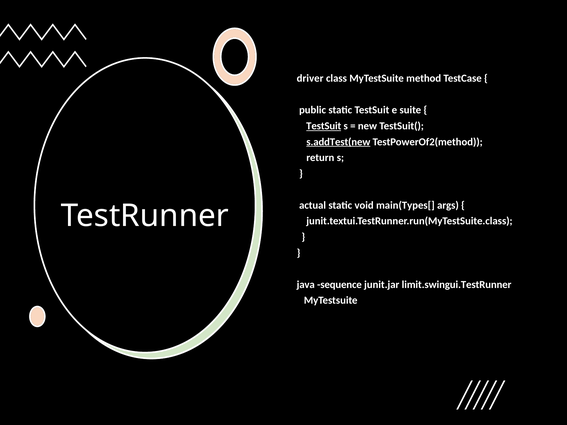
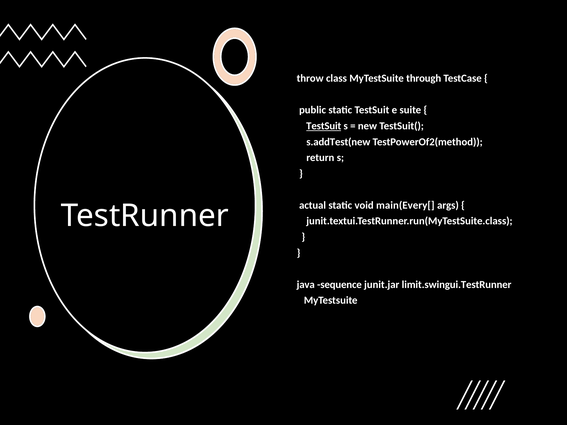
driver: driver -> throw
method: method -> through
s.addTest(new underline: present -> none
main(Types[: main(Types[ -> main(Every[
